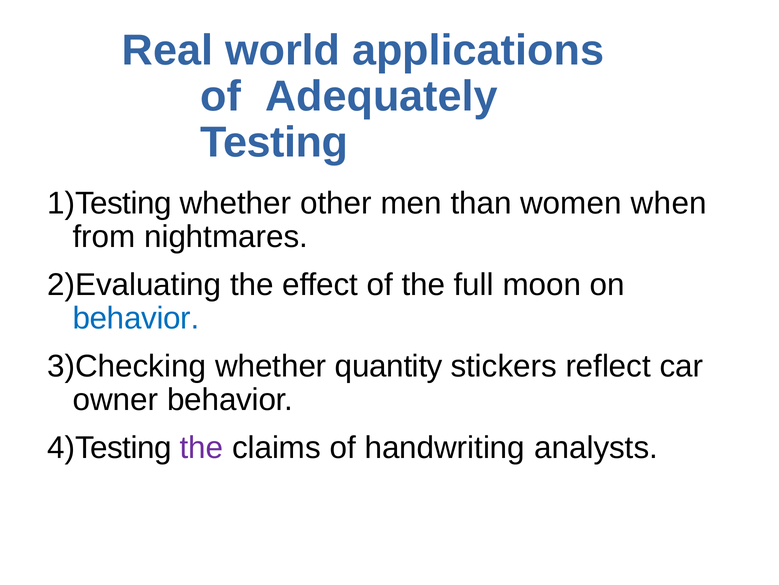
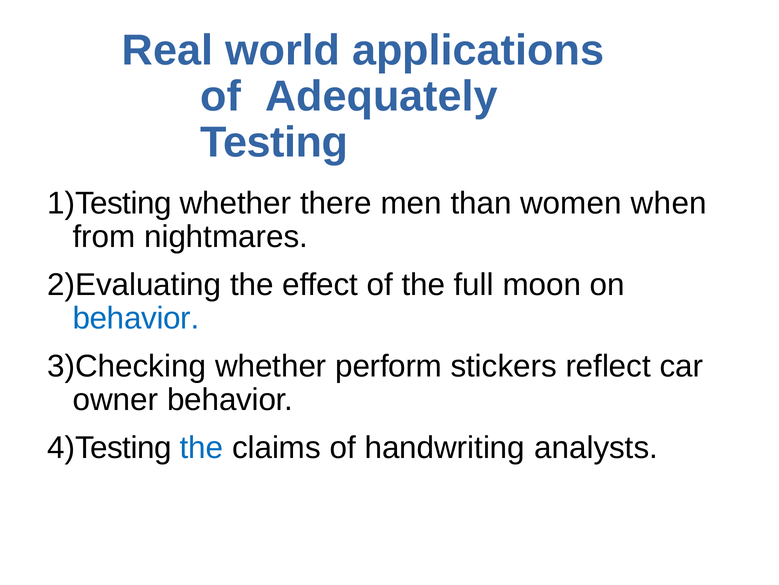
other: other -> there
quantity: quantity -> perform
the at (202, 447) colour: purple -> blue
